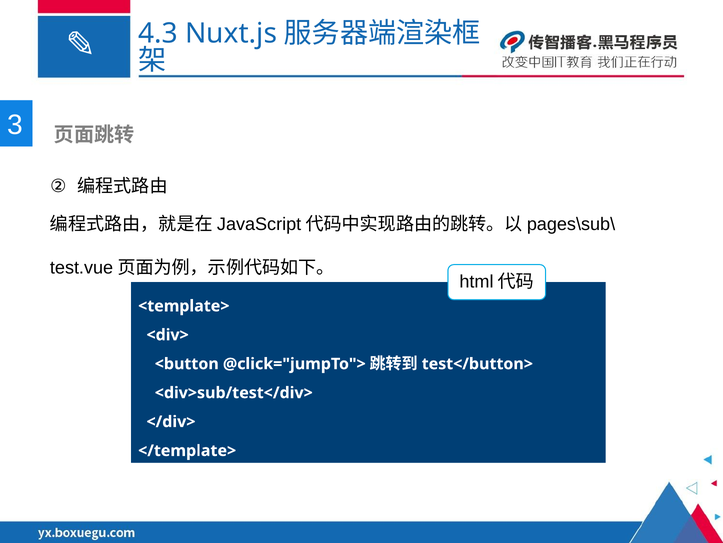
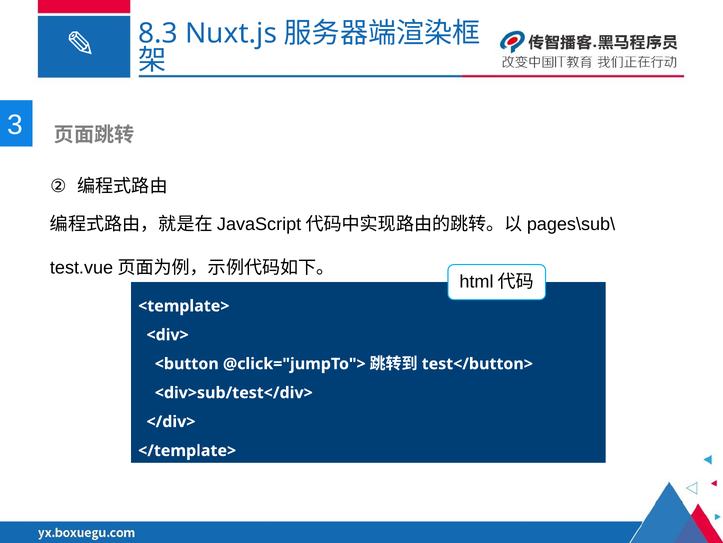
4.3: 4.3 -> 8.3
